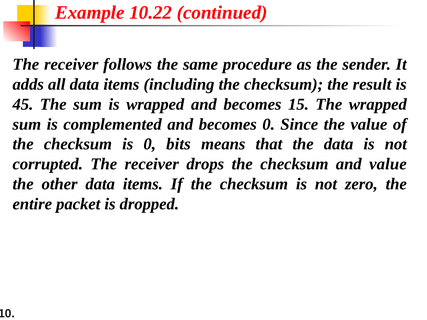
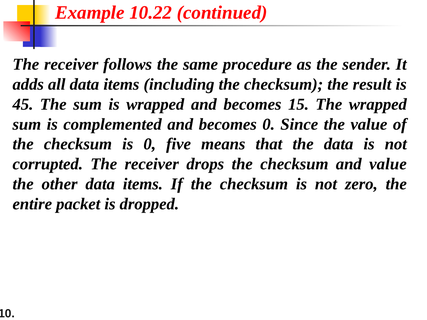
bits: bits -> five
